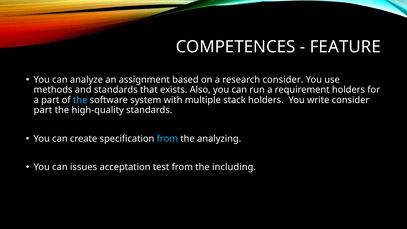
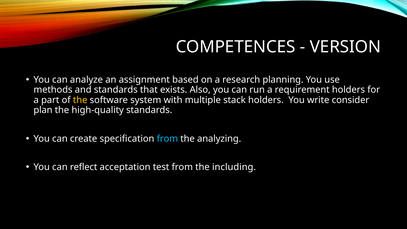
FEATURE: FEATURE -> VERSION
research consider: consider -> planning
the at (80, 100) colour: light blue -> yellow
part at (43, 110): part -> plan
issues: issues -> reflect
